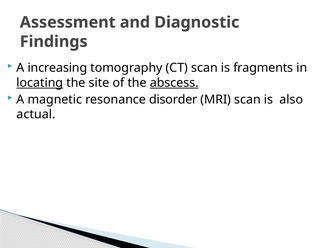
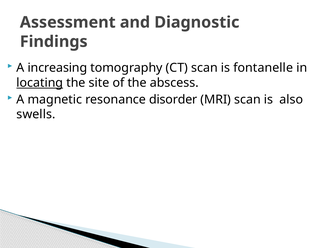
fragments: fragments -> fontanelle
abscess underline: present -> none
actual: actual -> swells
